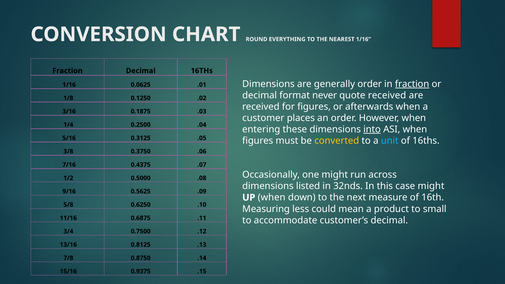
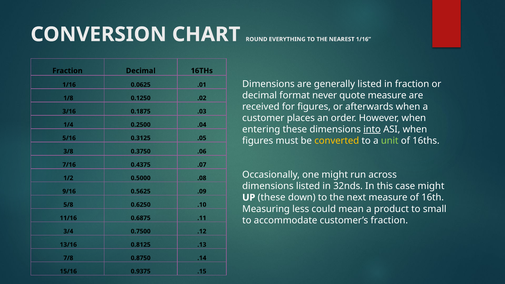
generally order: order -> listed
fraction at (412, 84) underline: present -> none
quote received: received -> measure
unit colour: light blue -> light green
UP when: when -> these
customer’s decimal: decimal -> fraction
